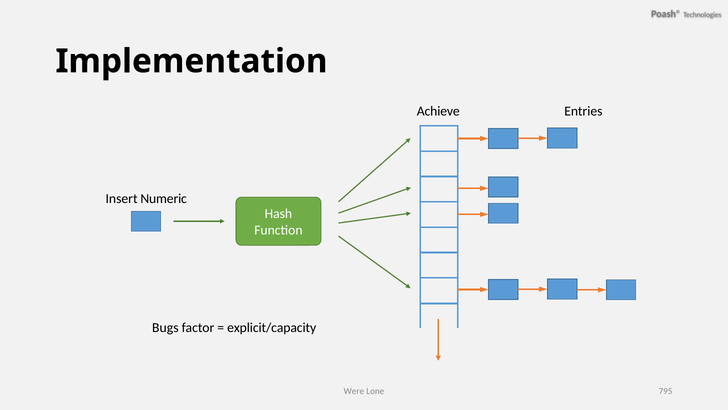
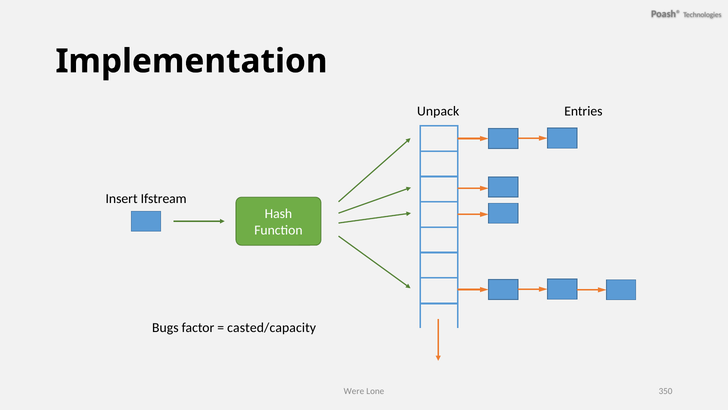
Achieve: Achieve -> Unpack
Numeric: Numeric -> Ifstream
explicit/capacity: explicit/capacity -> casted/capacity
795: 795 -> 350
